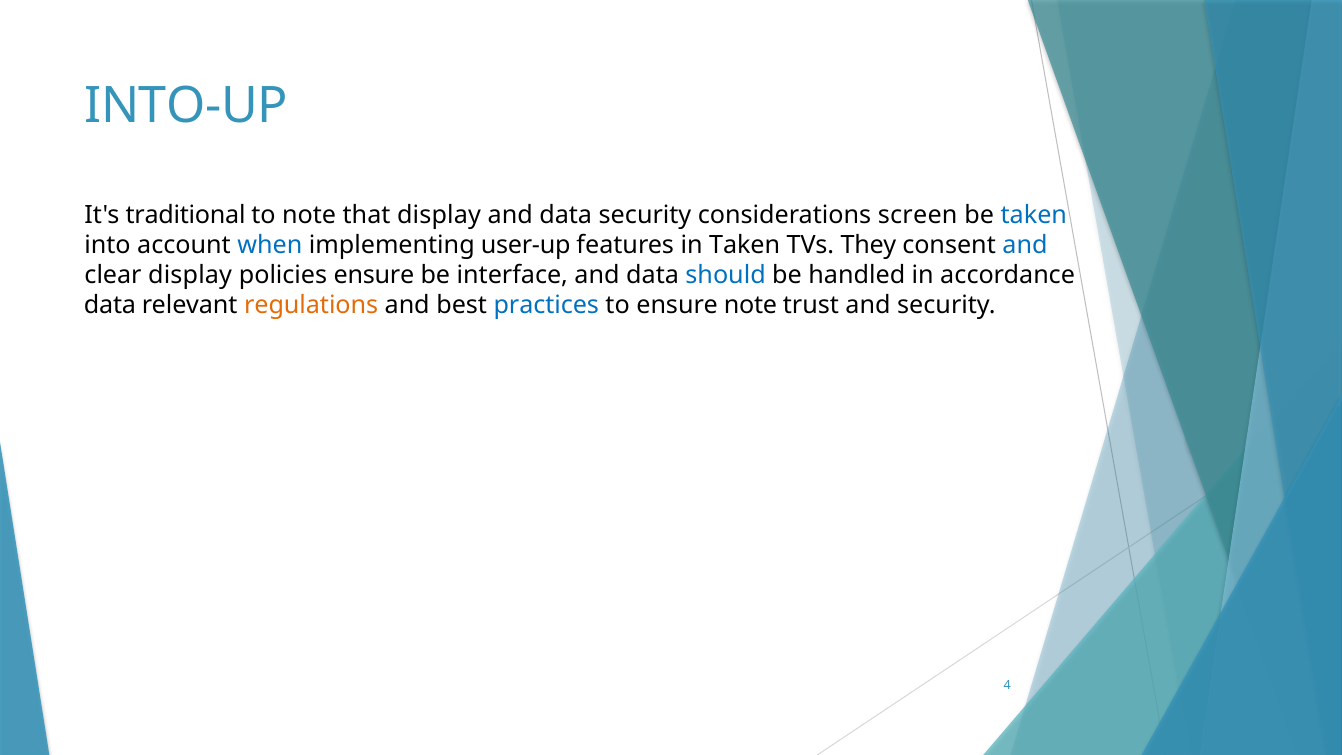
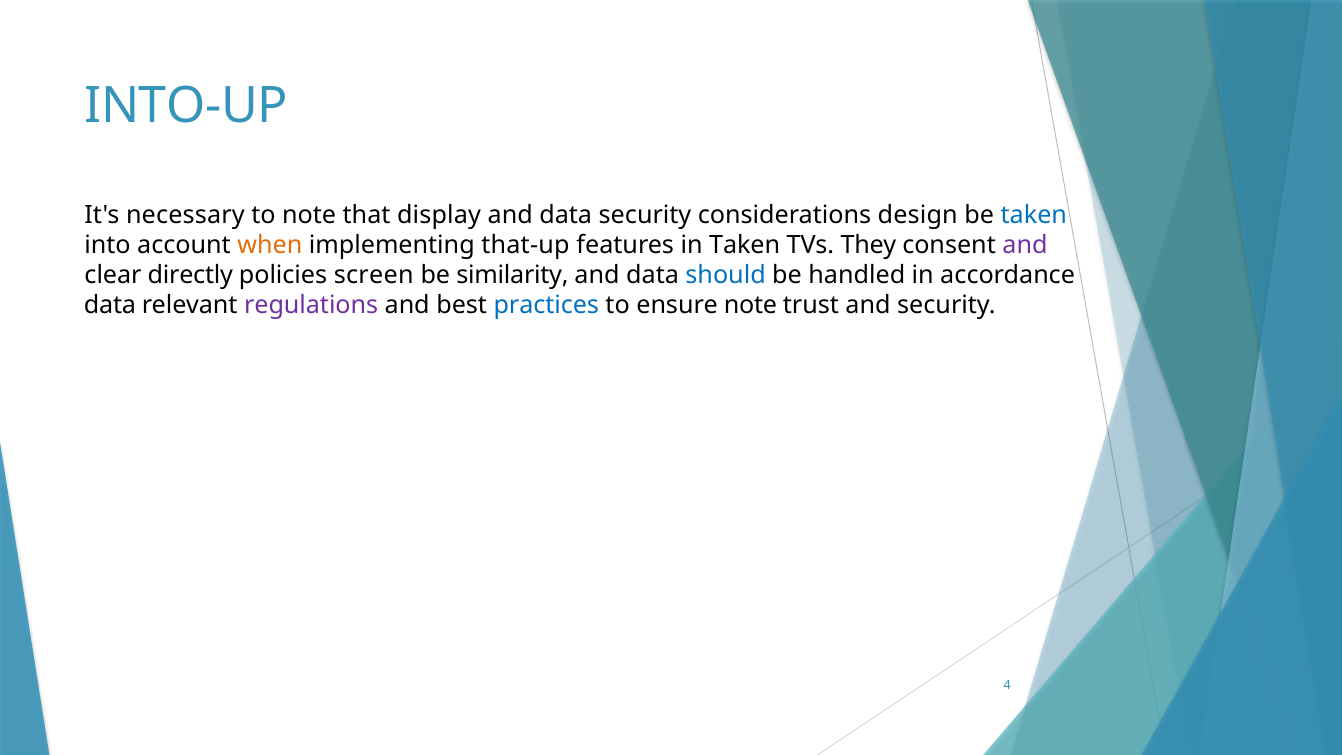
traditional: traditional -> necessary
screen: screen -> design
when colour: blue -> orange
user-up: user-up -> that-up
and at (1025, 245) colour: blue -> purple
clear display: display -> directly
policies ensure: ensure -> screen
interface: interface -> similarity
regulations colour: orange -> purple
